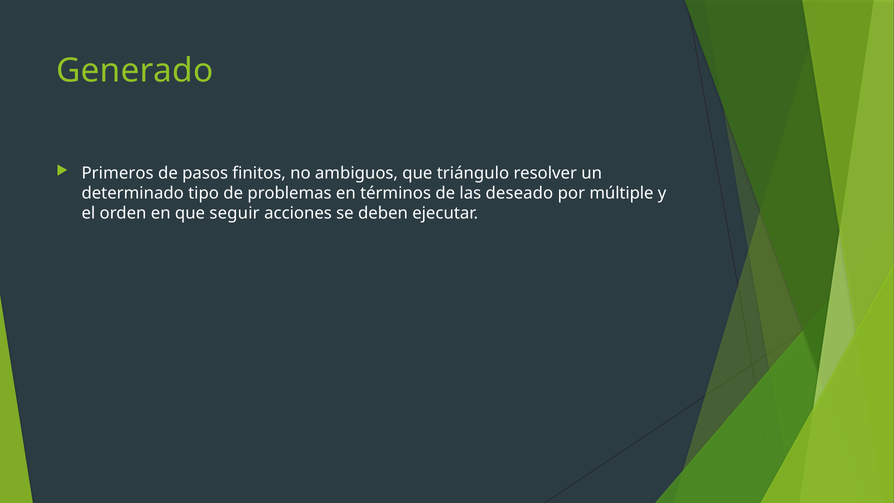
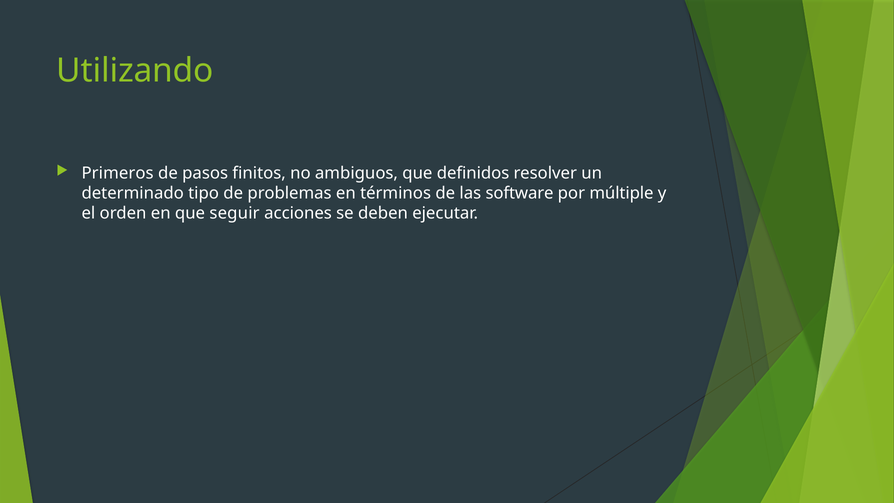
Generado: Generado -> Utilizando
triángulo: triángulo -> definidos
deseado: deseado -> software
